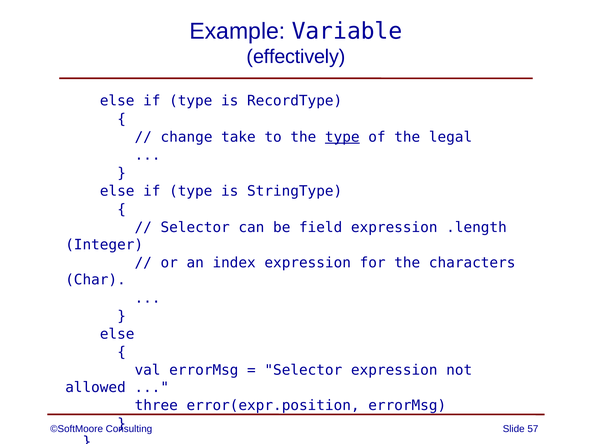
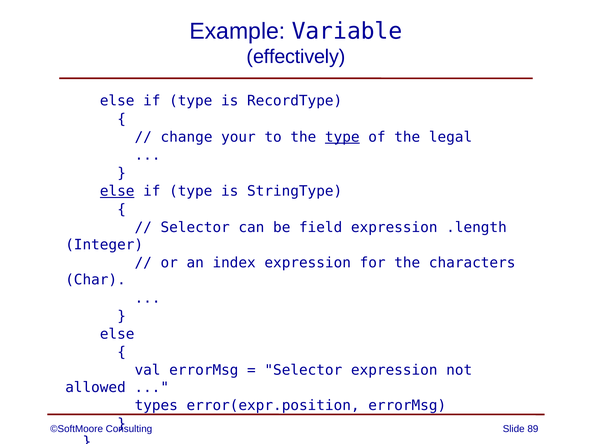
take: take -> your
else at (117, 191) underline: none -> present
three: three -> types
57: 57 -> 89
